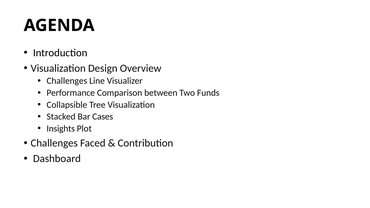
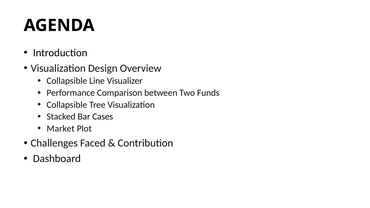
Challenges at (67, 81): Challenges -> Collapsible
Insights: Insights -> Market
